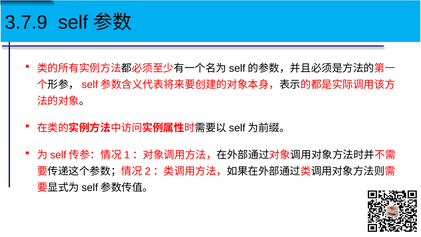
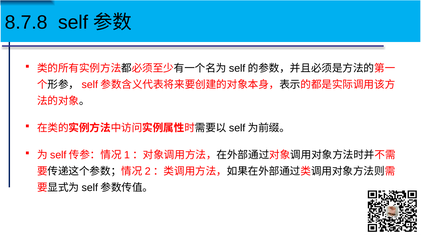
3.7.9: 3.7.9 -> 8.7.8
